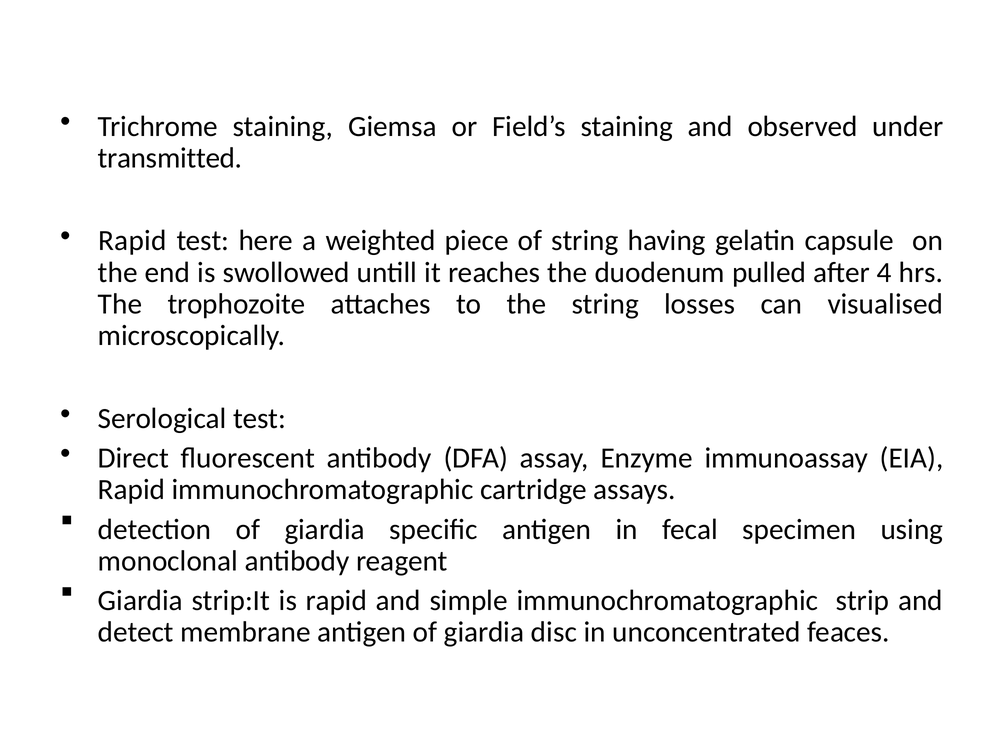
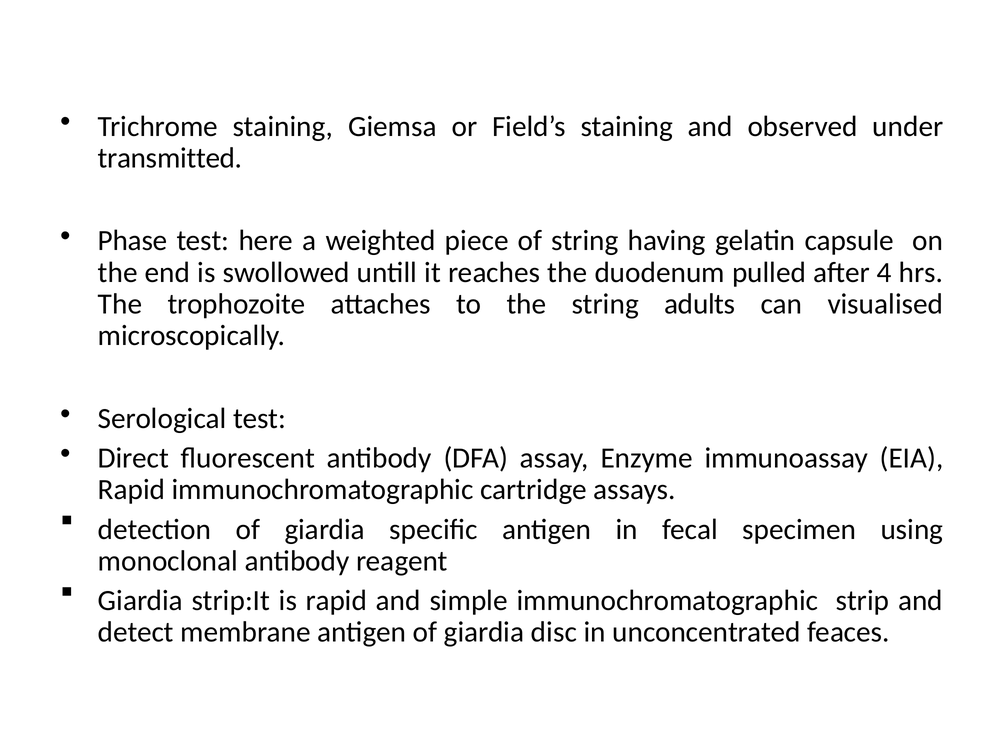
Rapid at (132, 241): Rapid -> Phase
losses: losses -> adults
